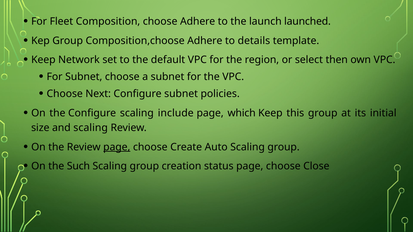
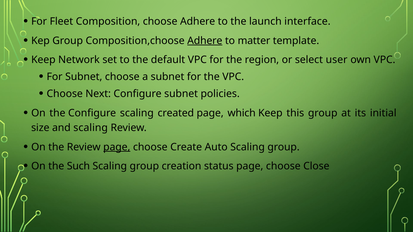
launched: launched -> interface
Adhere at (205, 41) underline: none -> present
details: details -> matter
then: then -> user
include: include -> created
